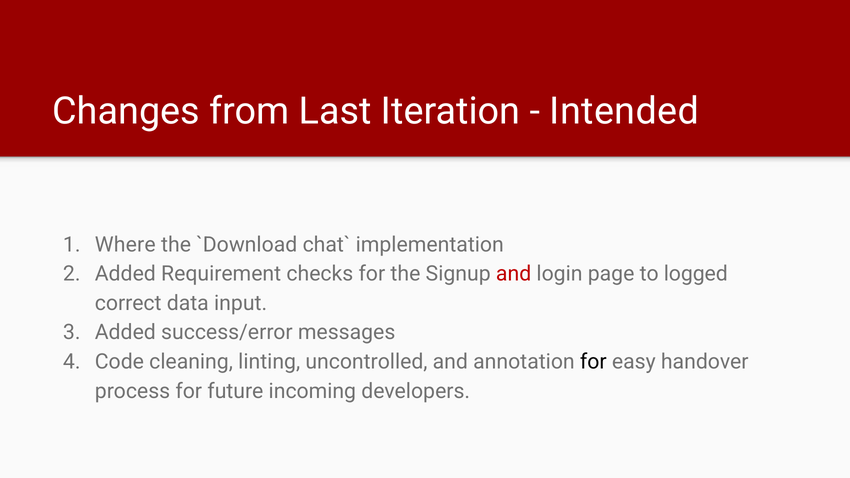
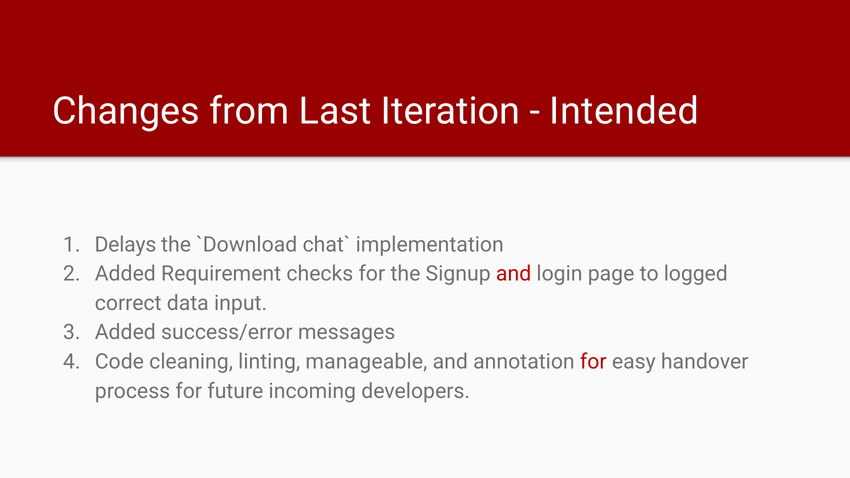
Where: Where -> Delays
uncontrolled: uncontrolled -> manageable
for at (593, 362) colour: black -> red
